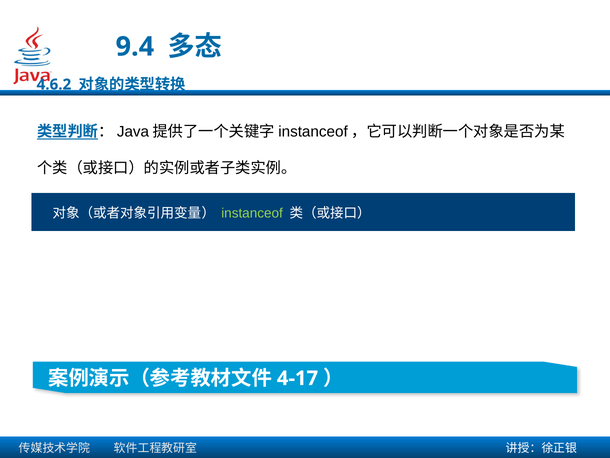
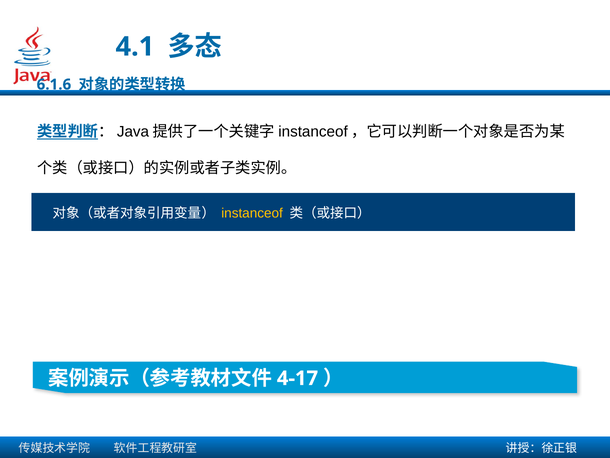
9.4: 9.4 -> 4.1
4.6.2: 4.6.2 -> 6.1.6
instanceof colour: light green -> yellow
